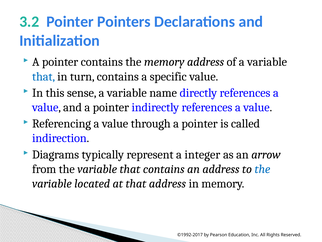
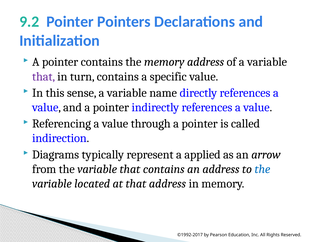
3.2: 3.2 -> 9.2
that at (44, 76) colour: blue -> purple
integer: integer -> applied
